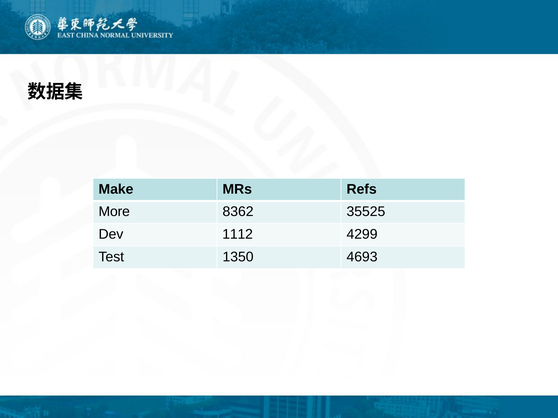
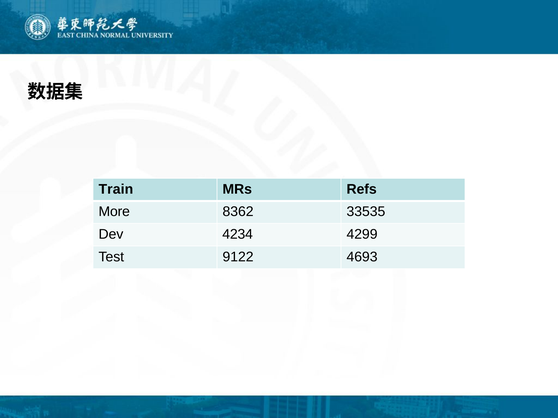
Make: Make -> Train
35525: 35525 -> 33535
1112: 1112 -> 4234
1350: 1350 -> 9122
